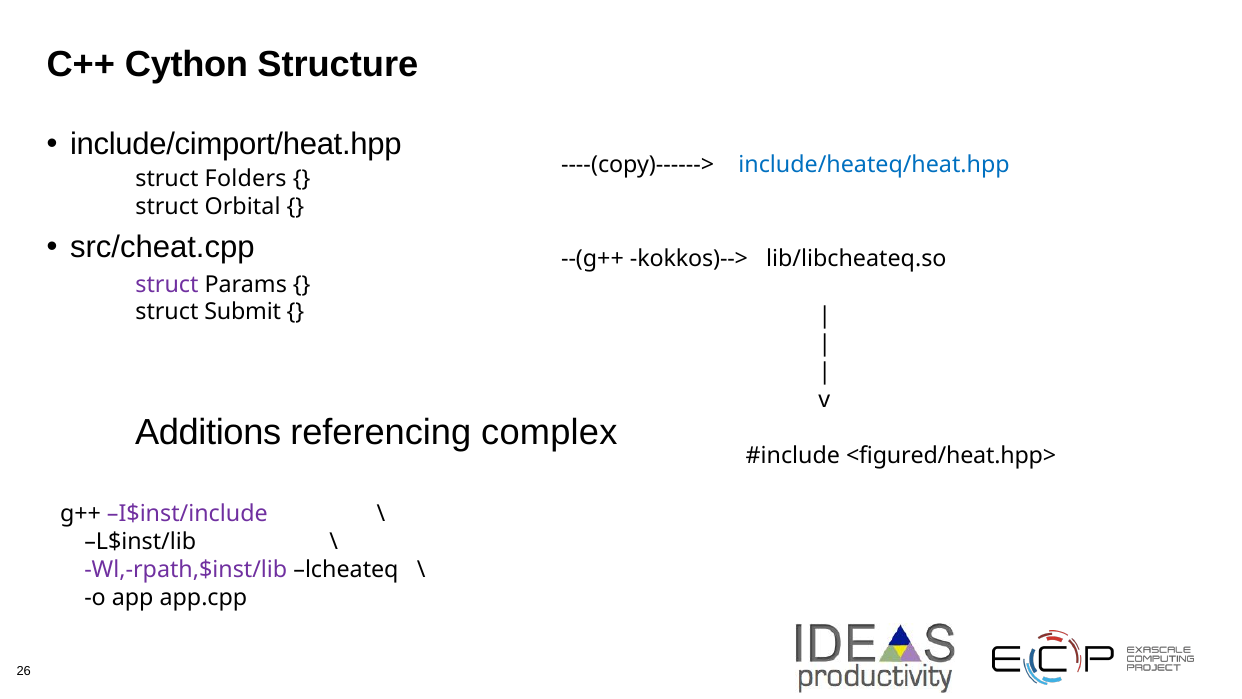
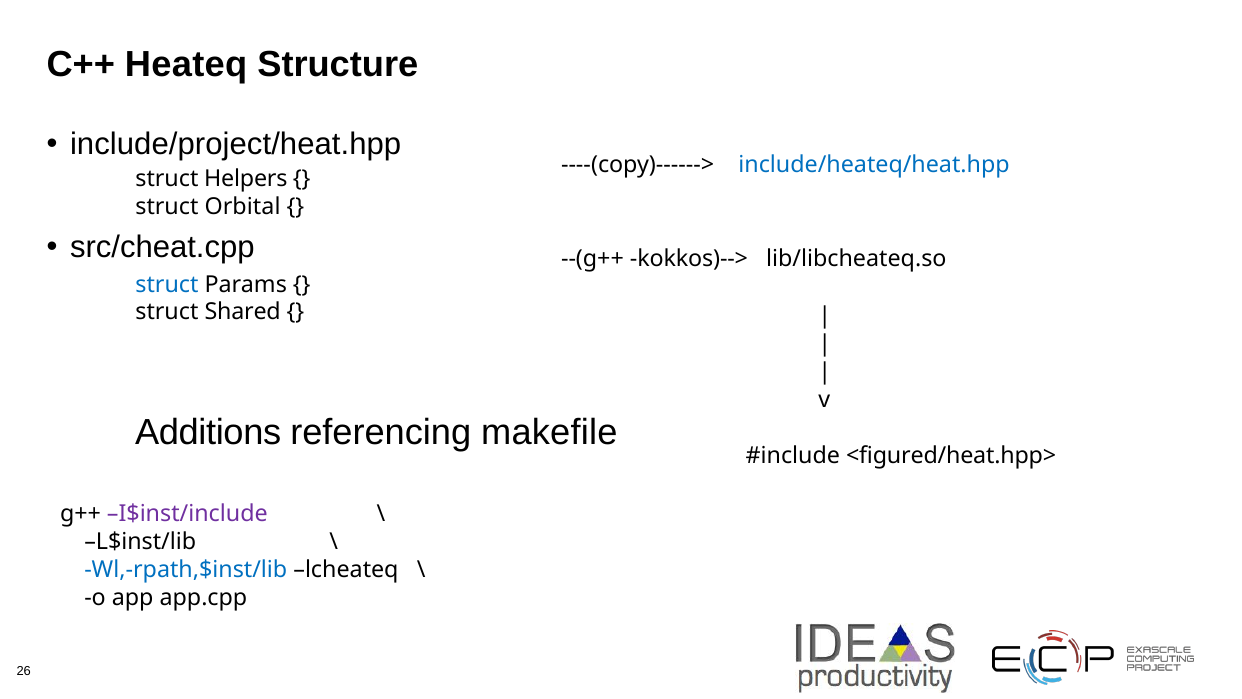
Cython: Cython -> Heateq
include/cimport/heat.hpp: include/cimport/heat.hpp -> include/project/heat.hpp
Folders: Folders -> Helpers
struct at (167, 284) colour: purple -> blue
Submit: Submit -> Shared
complex: complex -> makefile
Wl,-rpath,$inst/lib colour: purple -> blue
